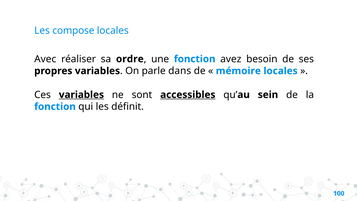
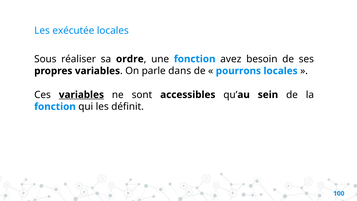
compose: compose -> exécutée
Avec: Avec -> Sous
mémoire: mémoire -> pourrons
accessibles underline: present -> none
